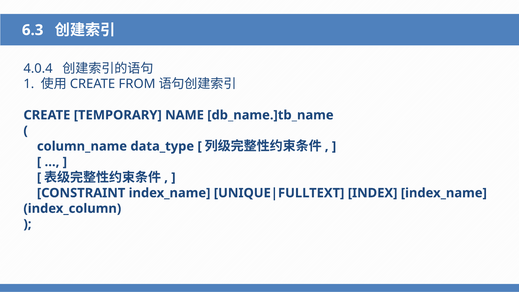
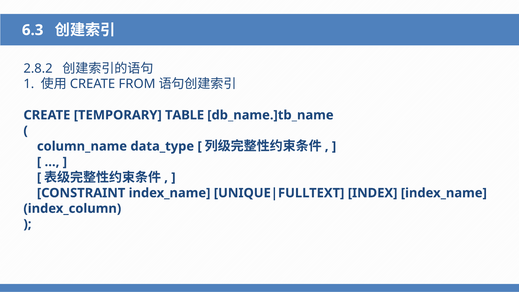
4.0.4: 4.0.4 -> 2.8.2
NAME: NAME -> ТАВLЕ
